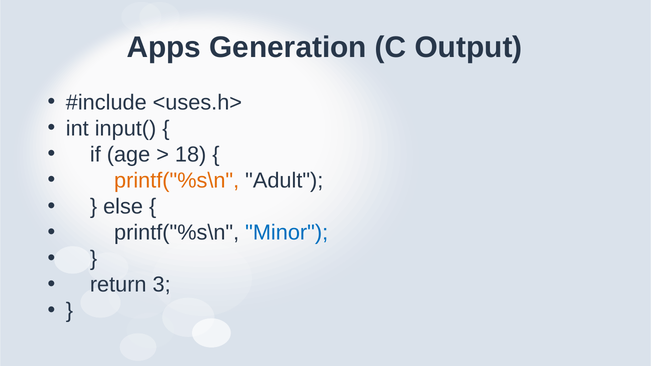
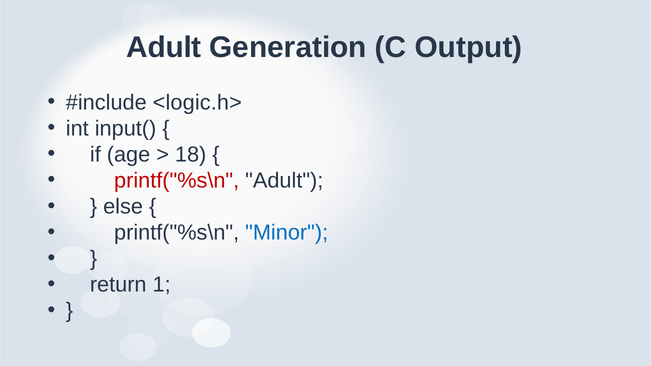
Apps at (164, 47): Apps -> Adult
<uses.h>: <uses.h> -> <logic.h>
printf("%s\n at (177, 181) colour: orange -> red
3: 3 -> 1
